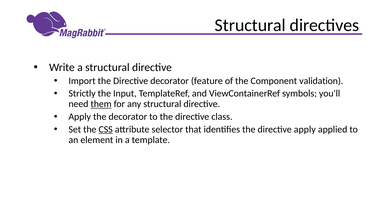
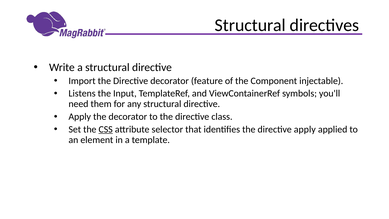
validation: validation -> injectable
Strictly: Strictly -> Listens
them underline: present -> none
